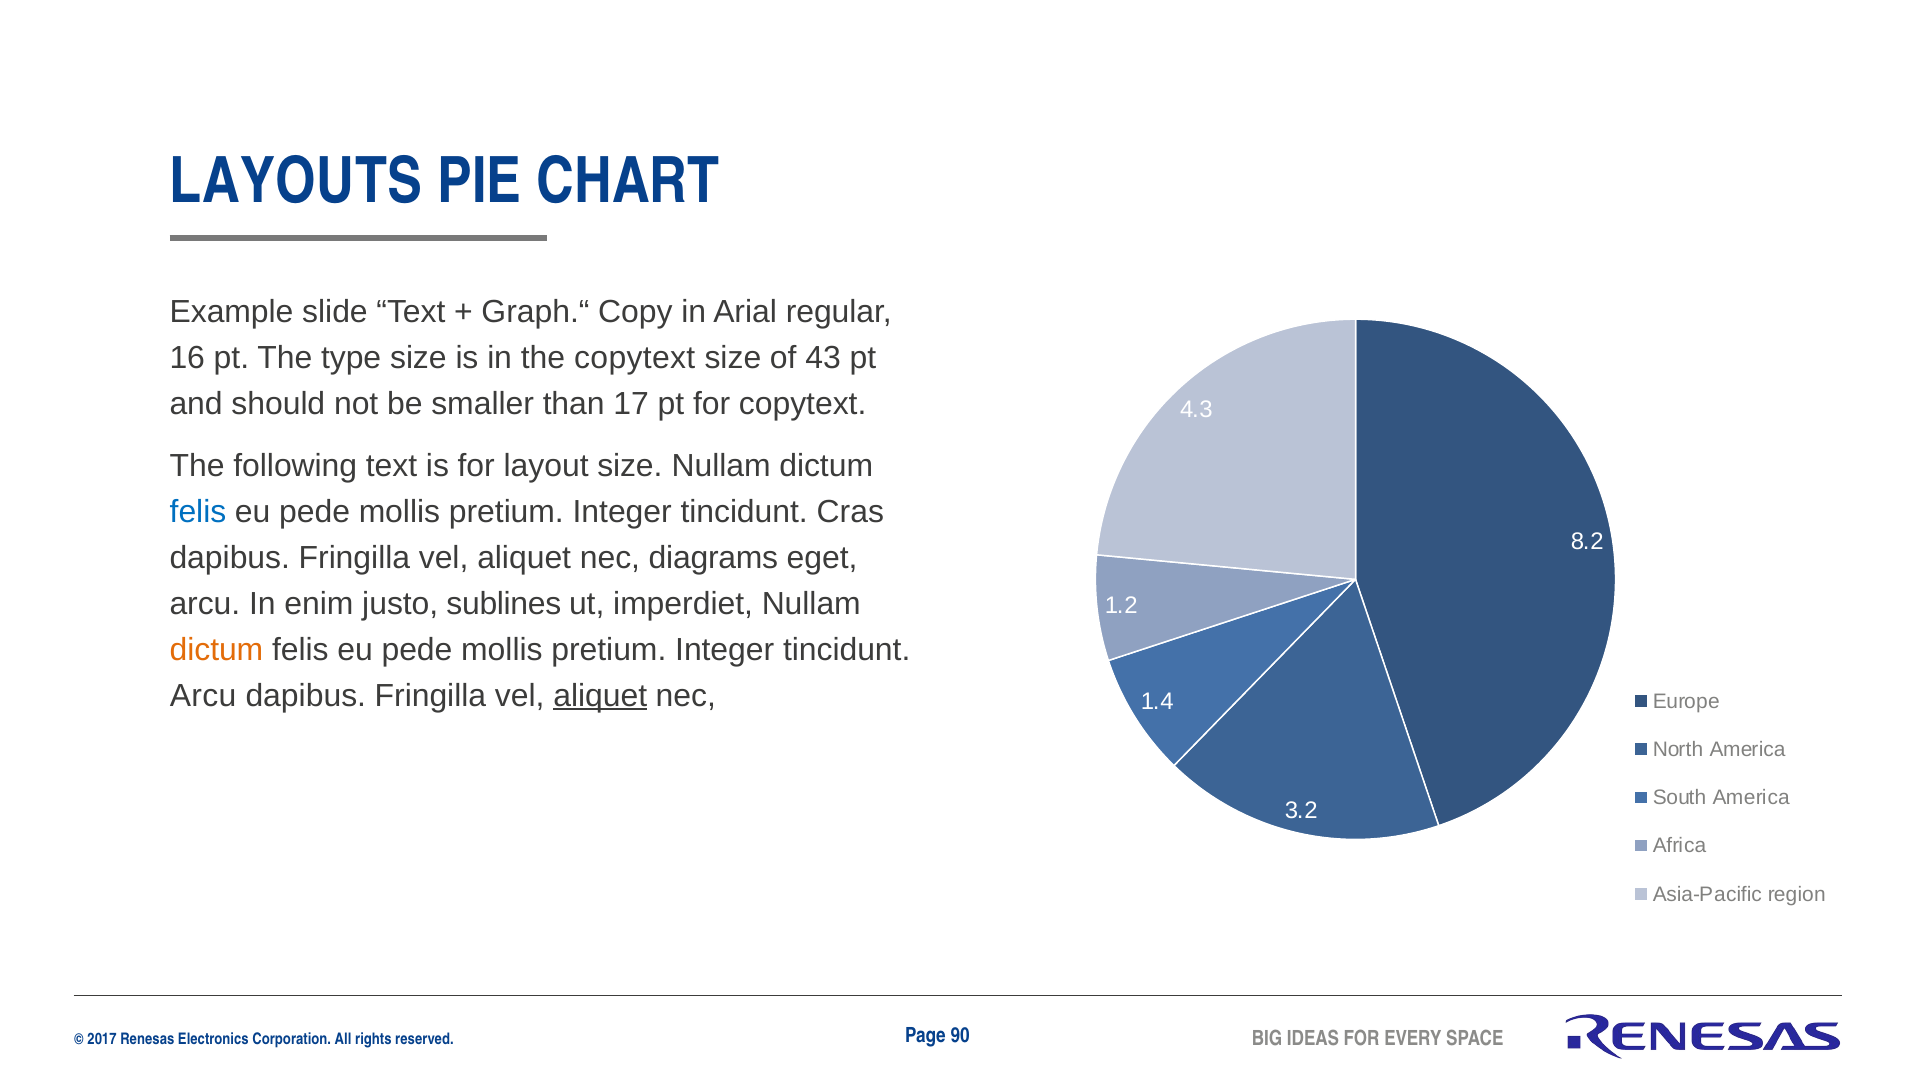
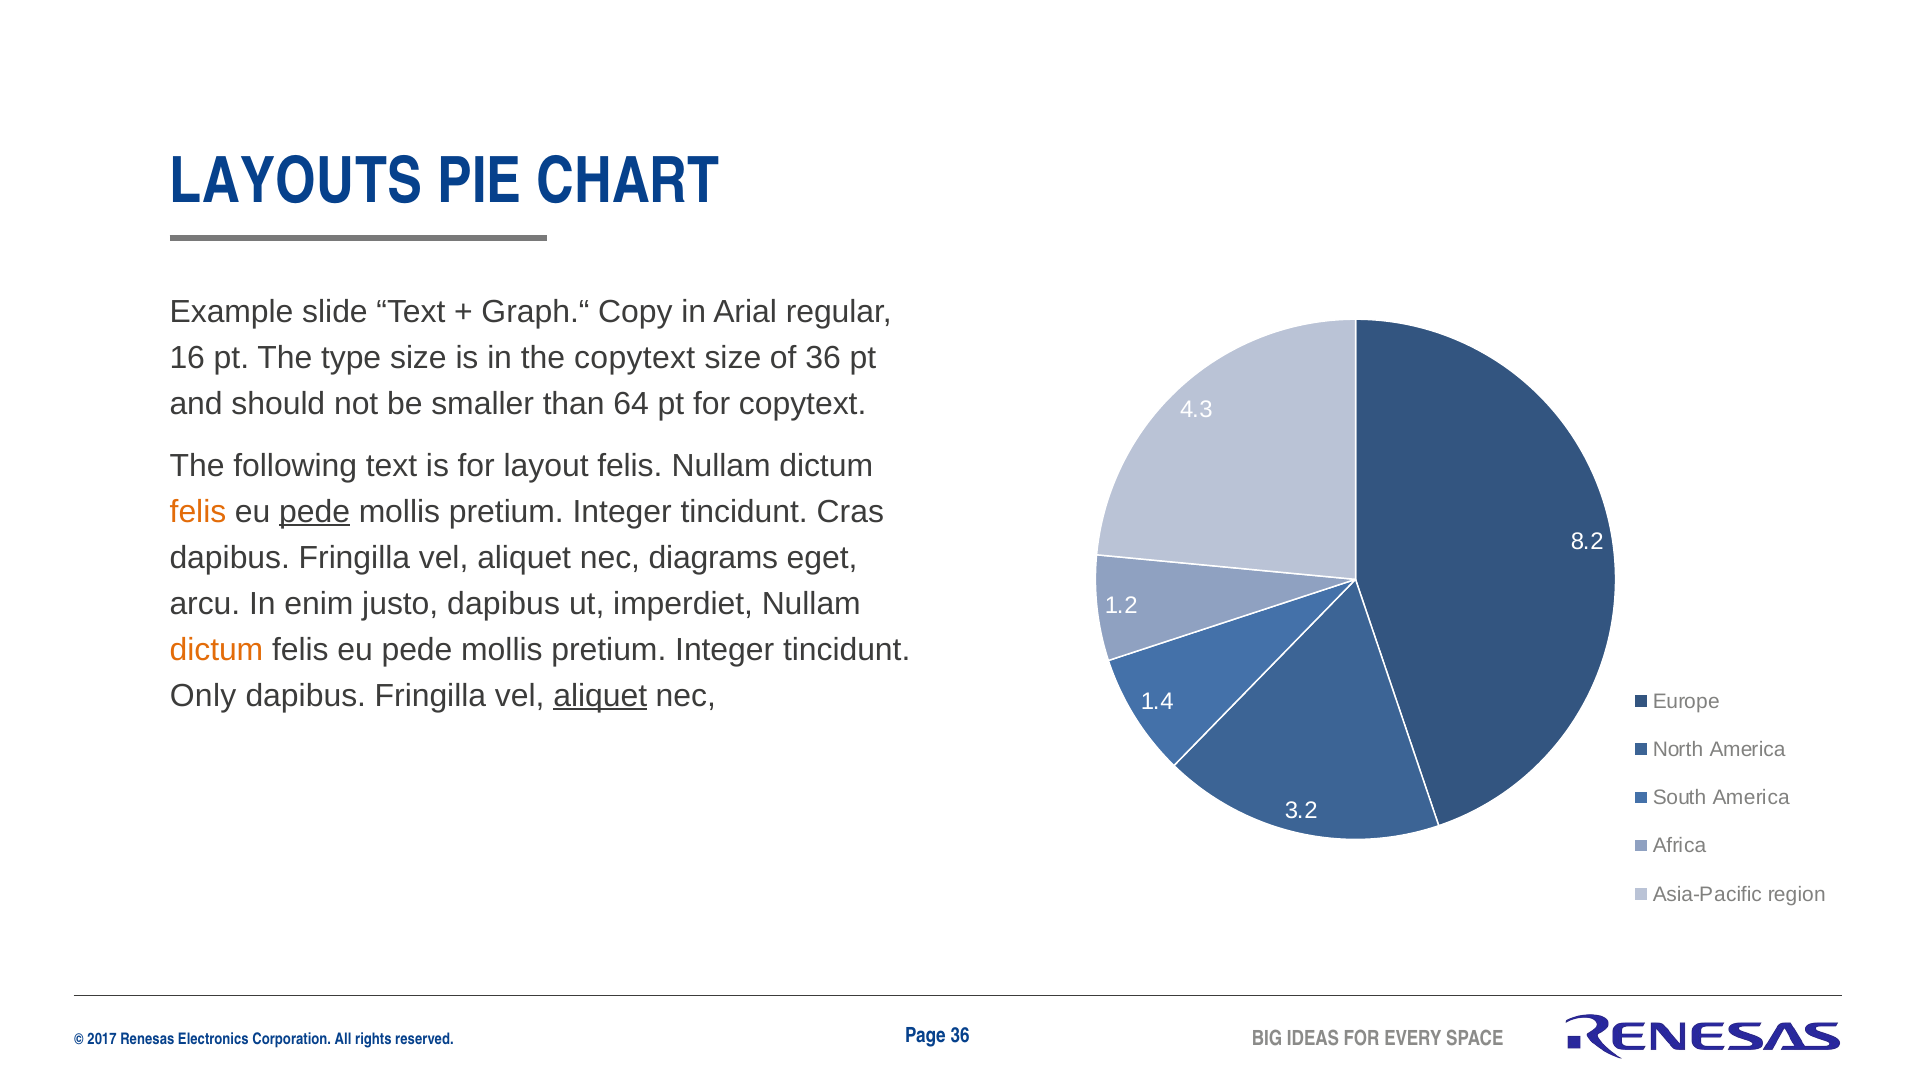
of 43: 43 -> 36
17: 17 -> 64
layout size: size -> felis
felis at (198, 512) colour: blue -> orange
pede at (315, 512) underline: none -> present
justo sublines: sublines -> dapibus
Arcu at (203, 695): Arcu -> Only
Page 90: 90 -> 36
